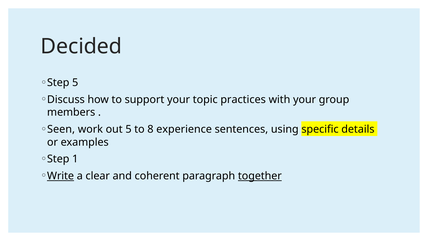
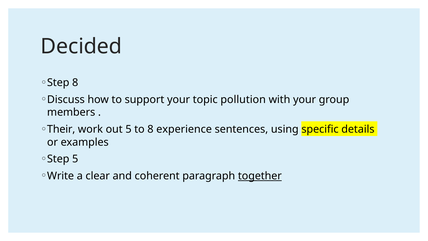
Step 5: 5 -> 8
practices: practices -> pollution
Seen: Seen -> Their
Step 1: 1 -> 5
Write underline: present -> none
